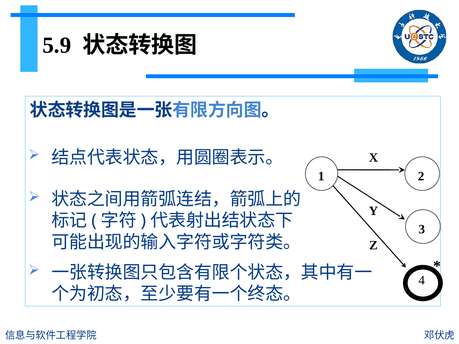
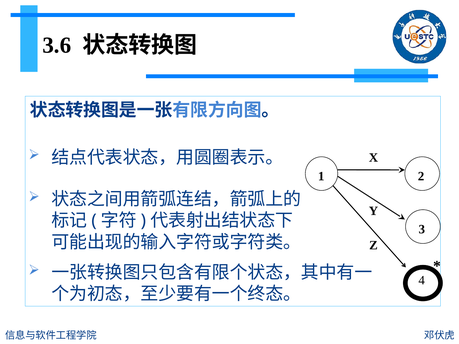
5.9: 5.9 -> 3.6
